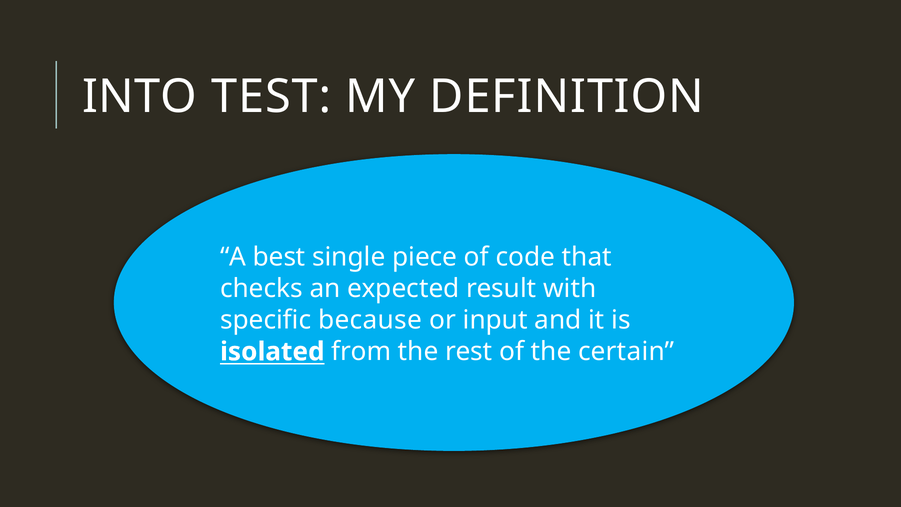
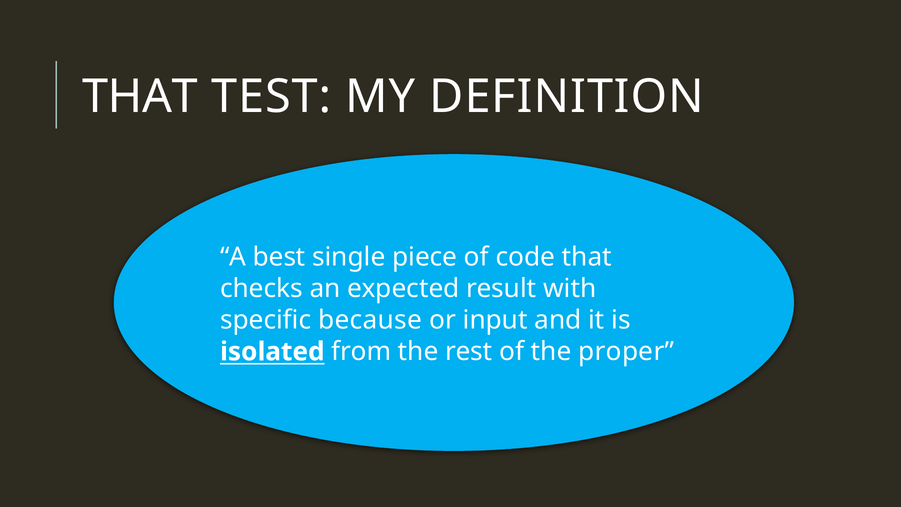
INTO at (140, 97): INTO -> THAT
certain: certain -> proper
